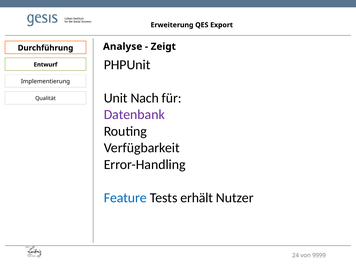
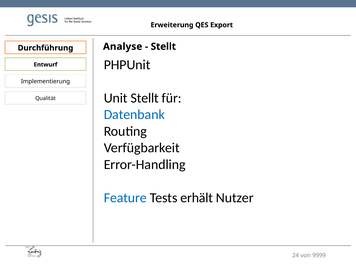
Zeigt at (163, 47): Zeigt -> Stellt
Unit Nach: Nach -> Stellt
Datenbank colour: purple -> blue
